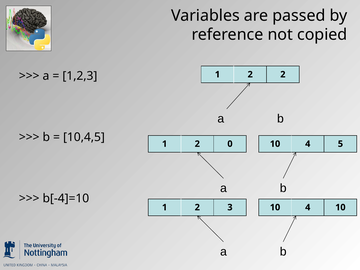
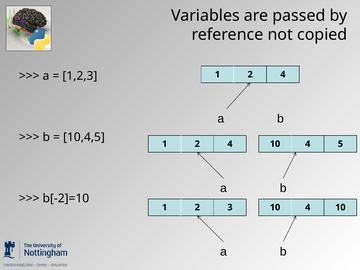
2 at (283, 74): 2 -> 4
0 at (230, 144): 0 -> 4
b[-4]=10: b[-4]=10 -> b[-2]=10
